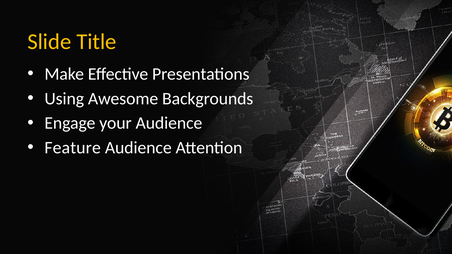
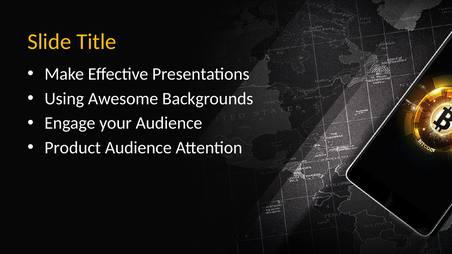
Feature: Feature -> Product
